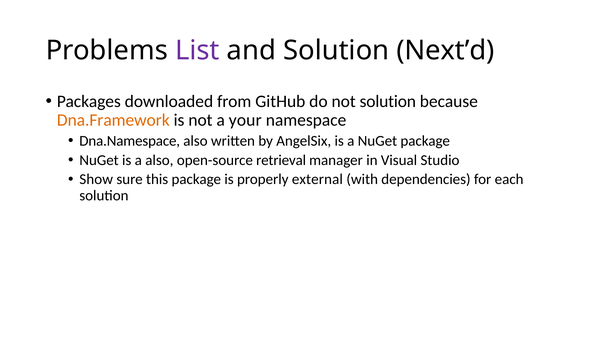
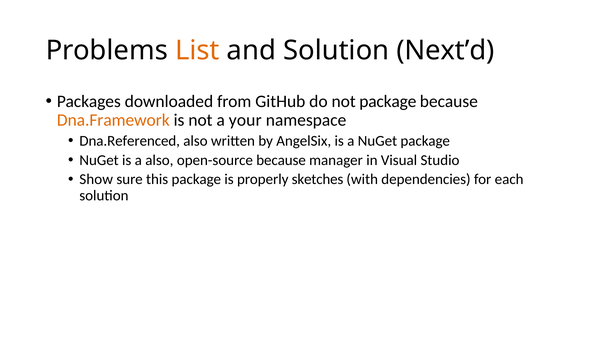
List colour: purple -> orange
not solution: solution -> package
Dna.Namespace: Dna.Namespace -> Dna.Referenced
open-source retrieval: retrieval -> because
external: external -> sketches
